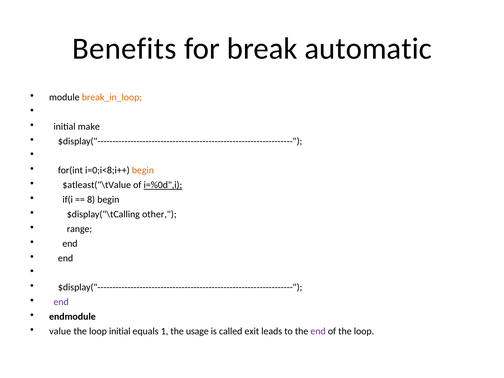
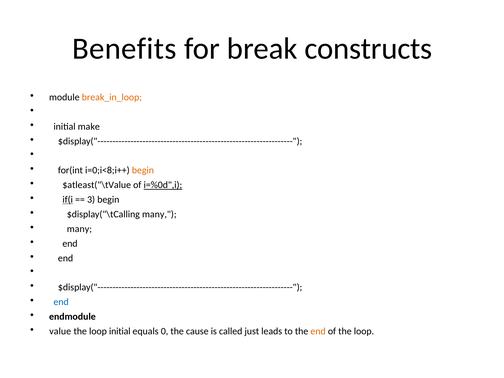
automatic: automatic -> constructs
if(i underline: none -> present
8: 8 -> 3
$display("\tCalling other: other -> many
range at (79, 229): range -> many
end at (61, 302) colour: purple -> blue
1: 1 -> 0
usage: usage -> cause
exit: exit -> just
end at (318, 331) colour: purple -> orange
